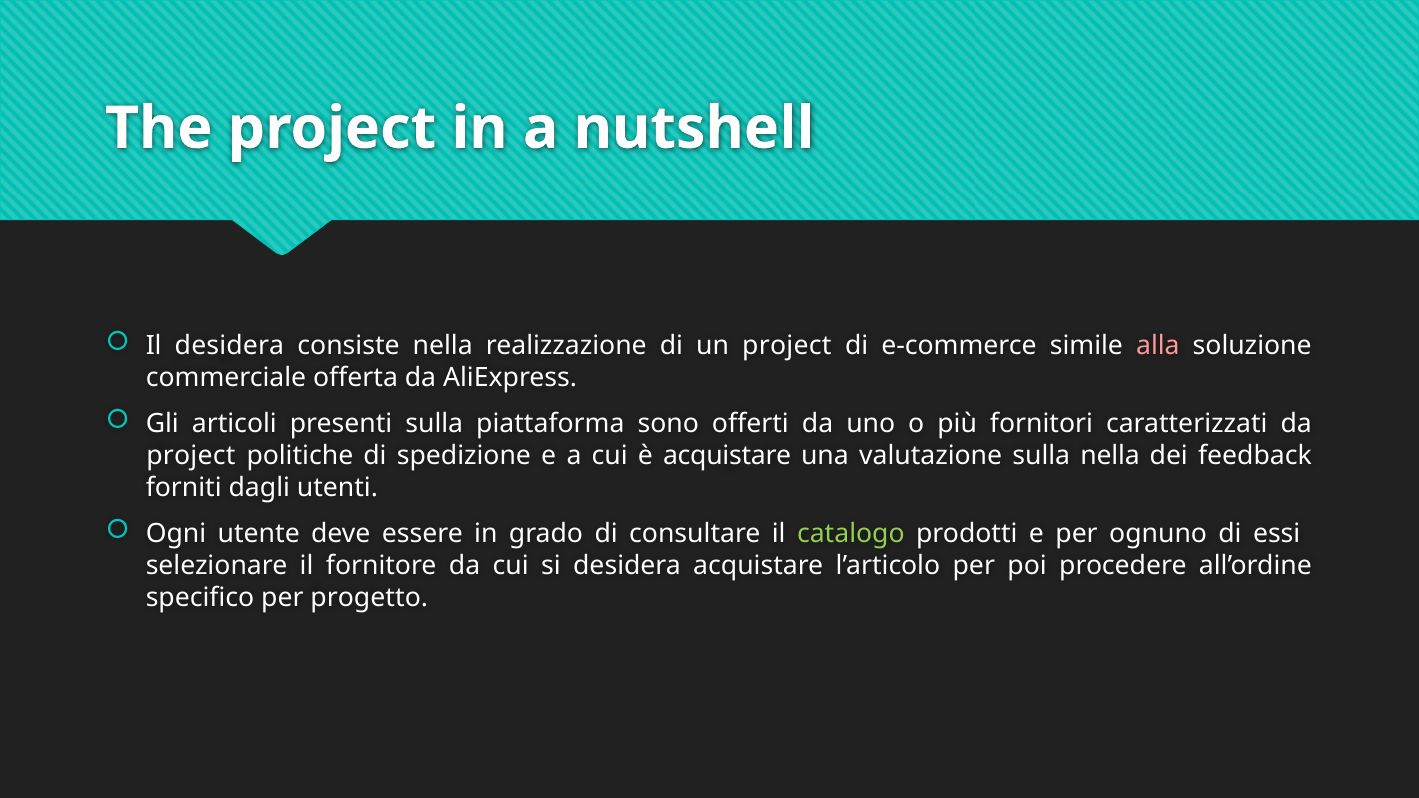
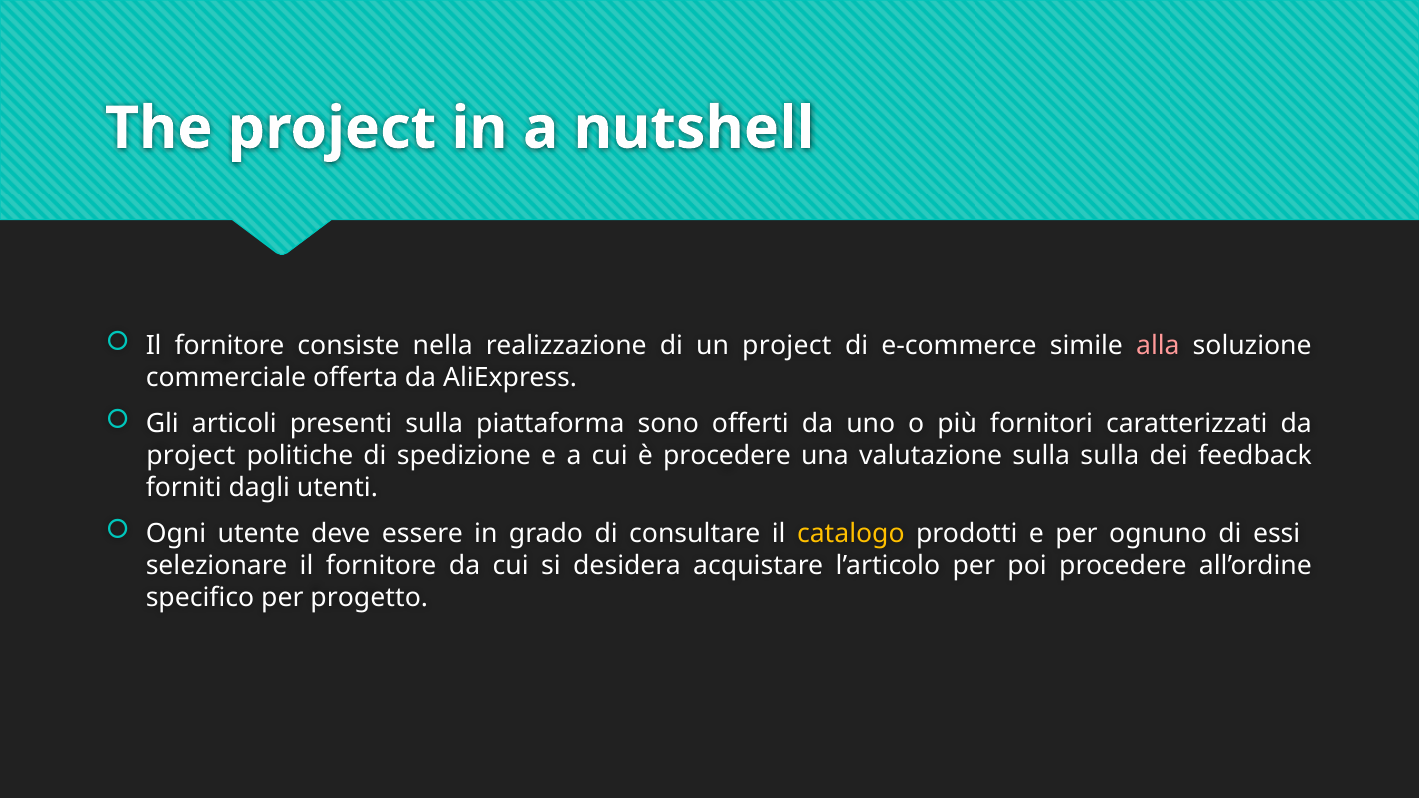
desidera at (229, 346): desidera -> fornitore
è acquistare: acquistare -> procedere
sulla nella: nella -> sulla
catalogo colour: light green -> yellow
